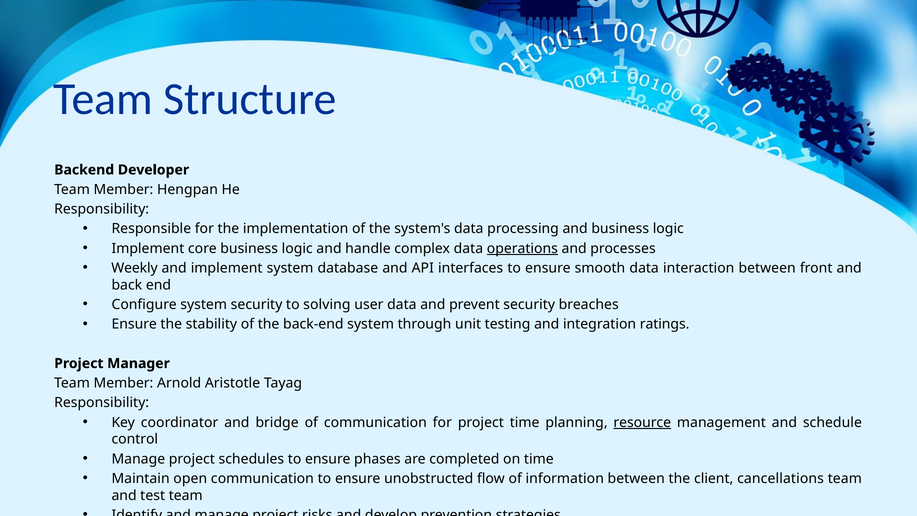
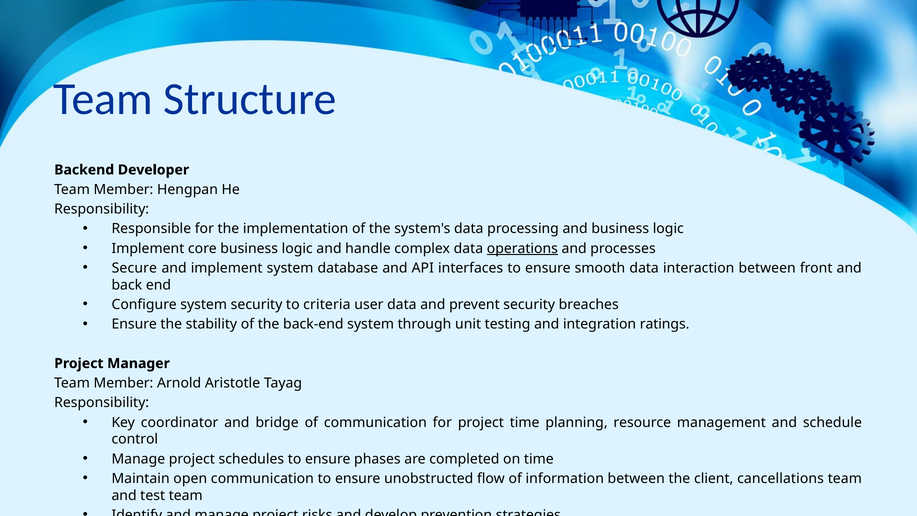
Weekly: Weekly -> Secure
solving: solving -> criteria
resource underline: present -> none
